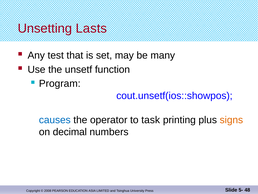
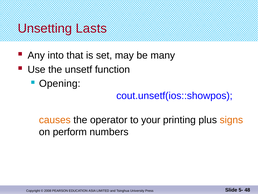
test: test -> into
Program: Program -> Opening
causes colour: blue -> orange
task: task -> your
decimal: decimal -> perform
